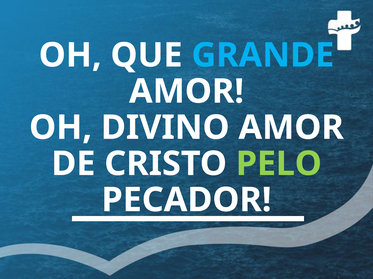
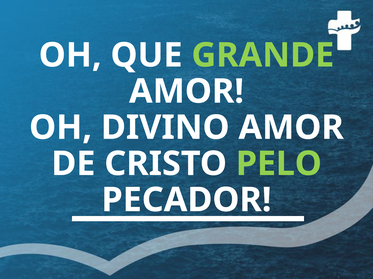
GRANDE colour: light blue -> light green
